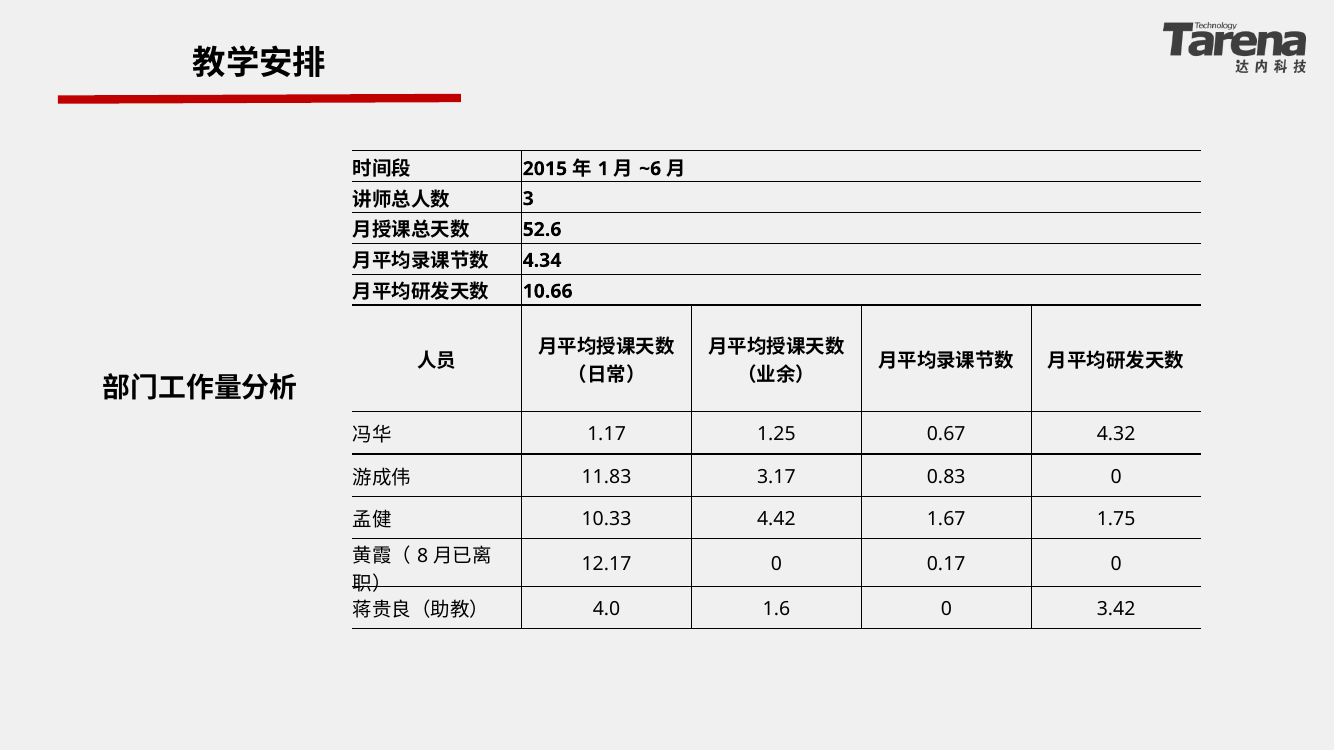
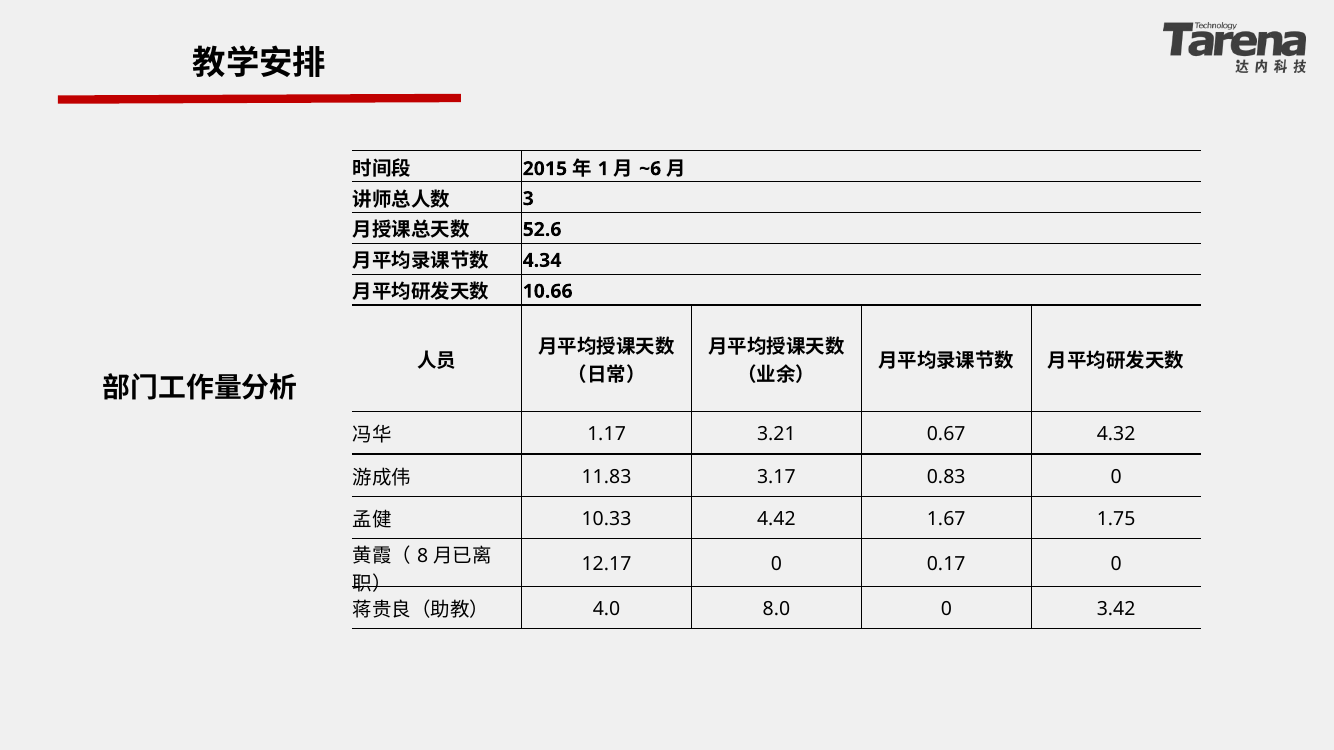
1.25: 1.25 -> 3.21
1.6: 1.6 -> 8.0
